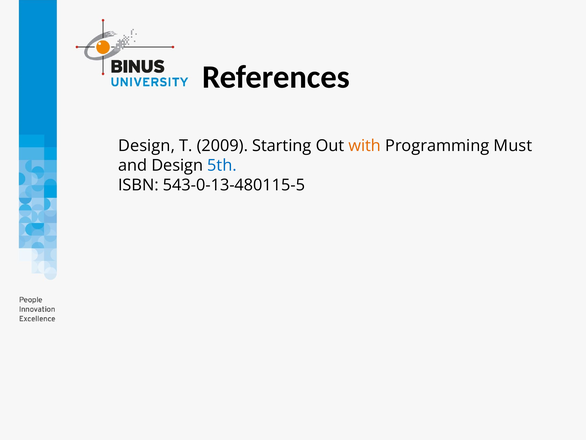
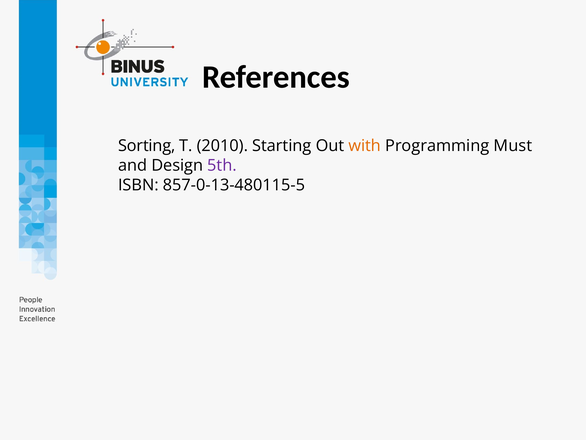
Design at (147, 146): Design -> Sorting
2009: 2009 -> 2010
5th colour: blue -> purple
543-0-13-480115-5: 543-0-13-480115-5 -> 857-0-13-480115-5
